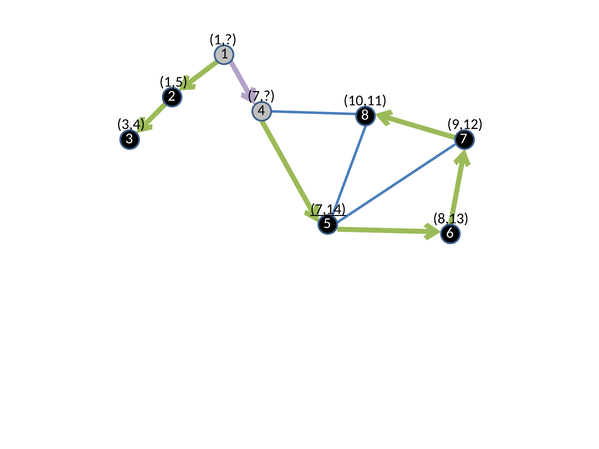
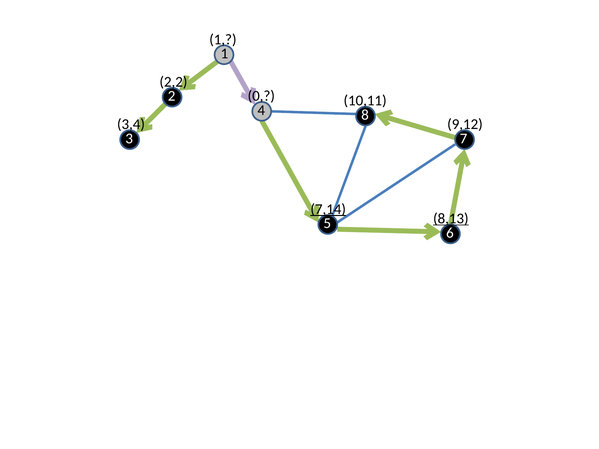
1,5: 1,5 -> 2,2
7 at (261, 96): 7 -> 0
8,13 underline: none -> present
